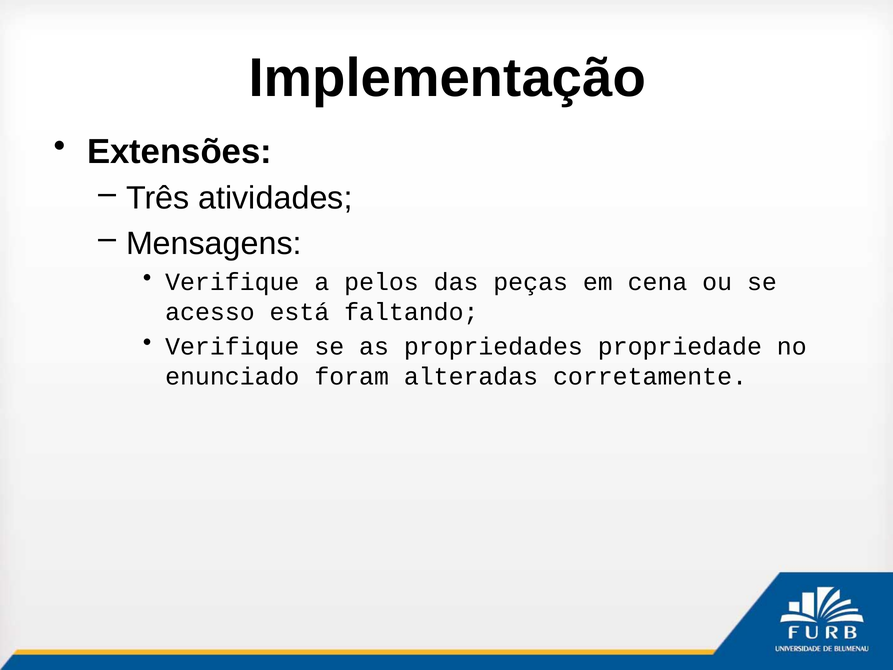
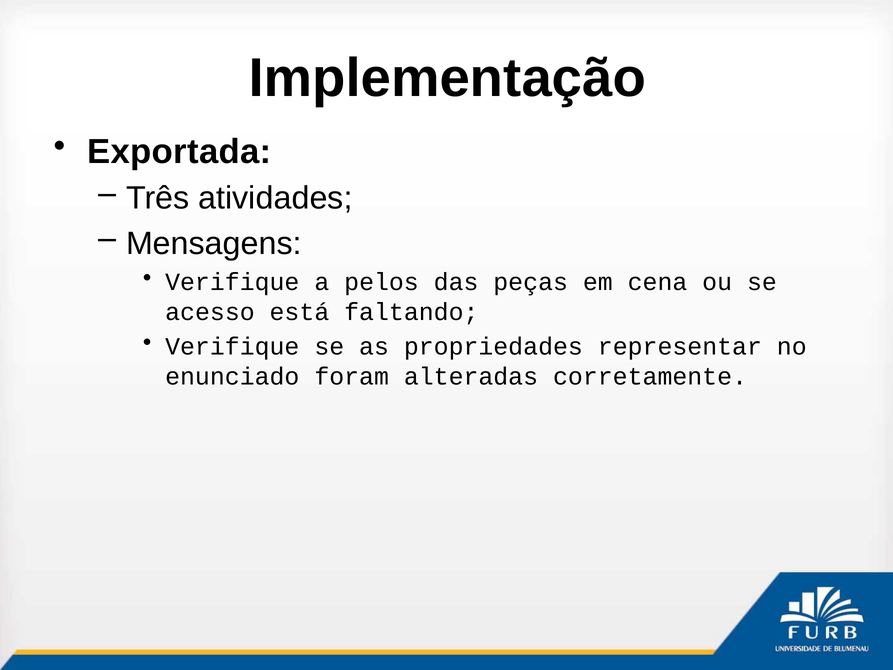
Extensões: Extensões -> Exportada
propriedade: propriedade -> representar
